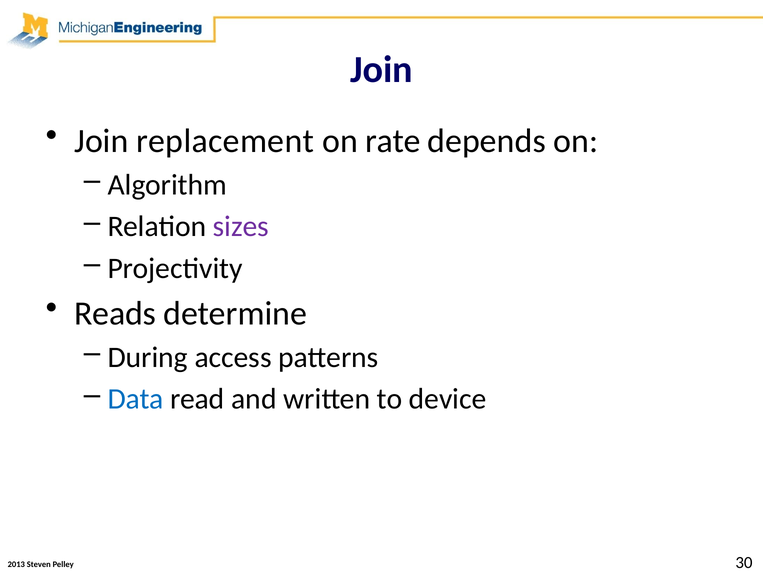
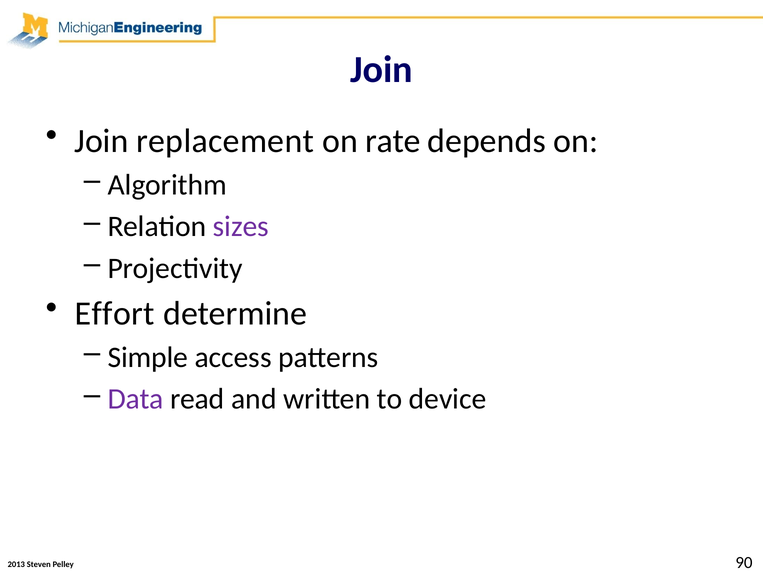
Reads: Reads -> Effort
During: During -> Simple
Data colour: blue -> purple
30: 30 -> 90
